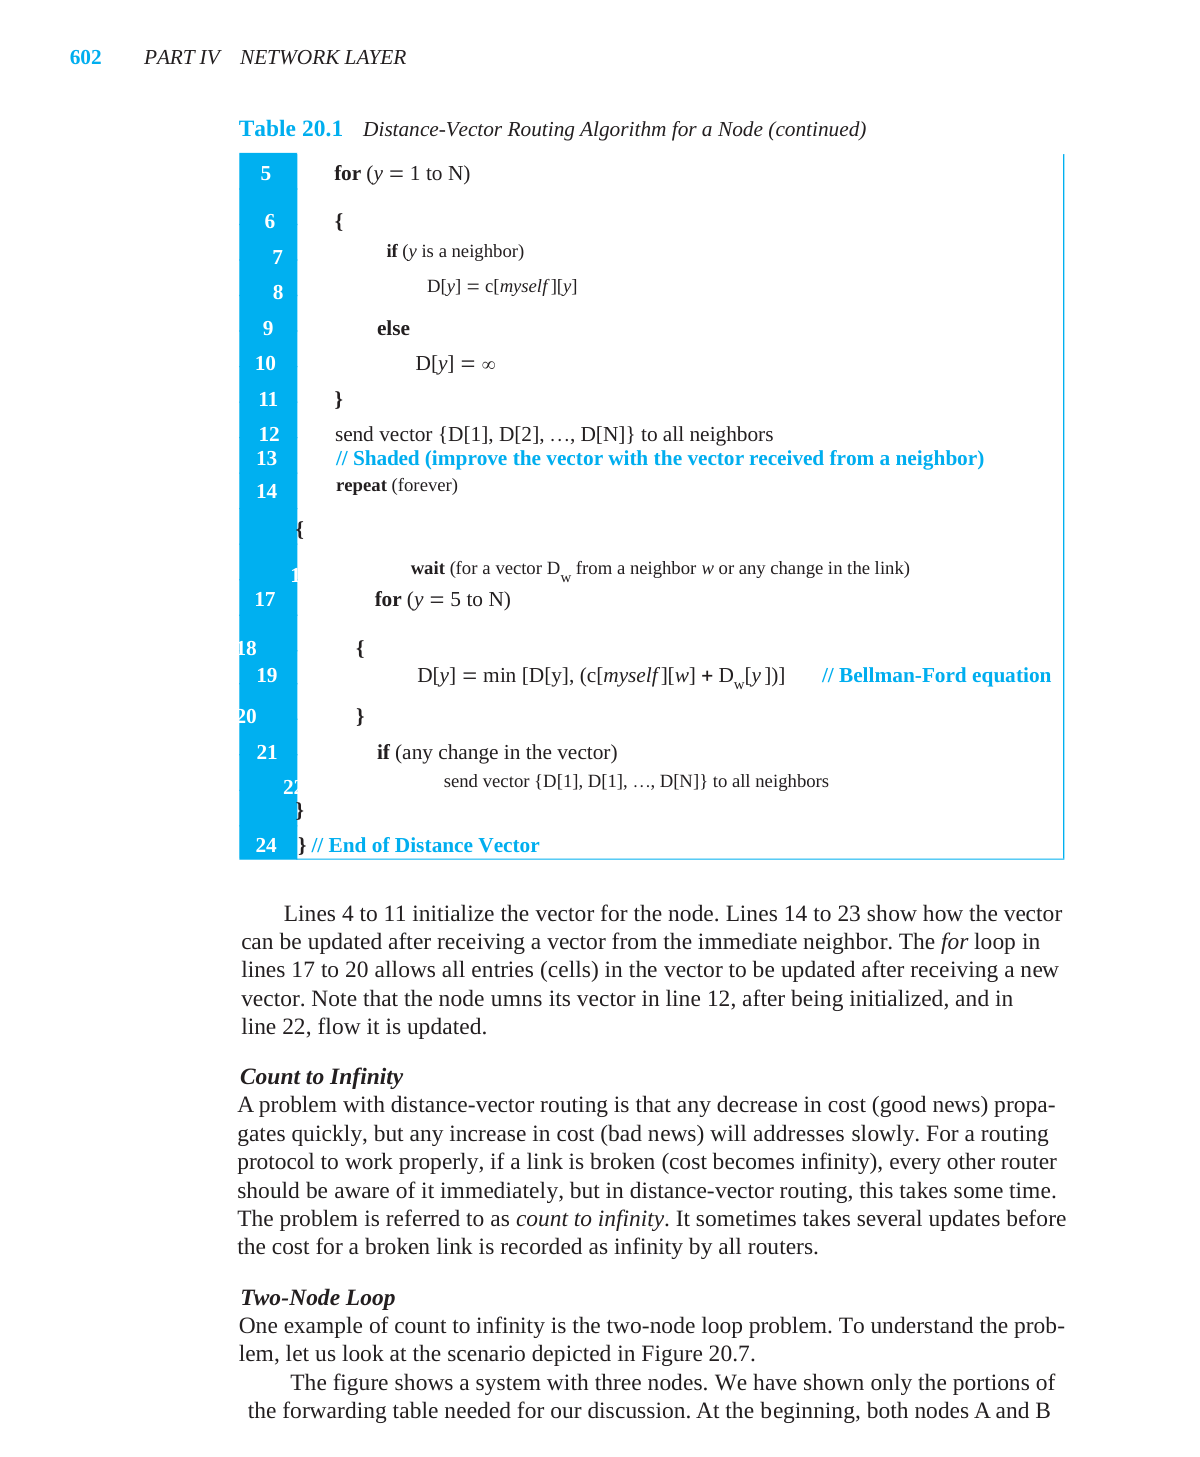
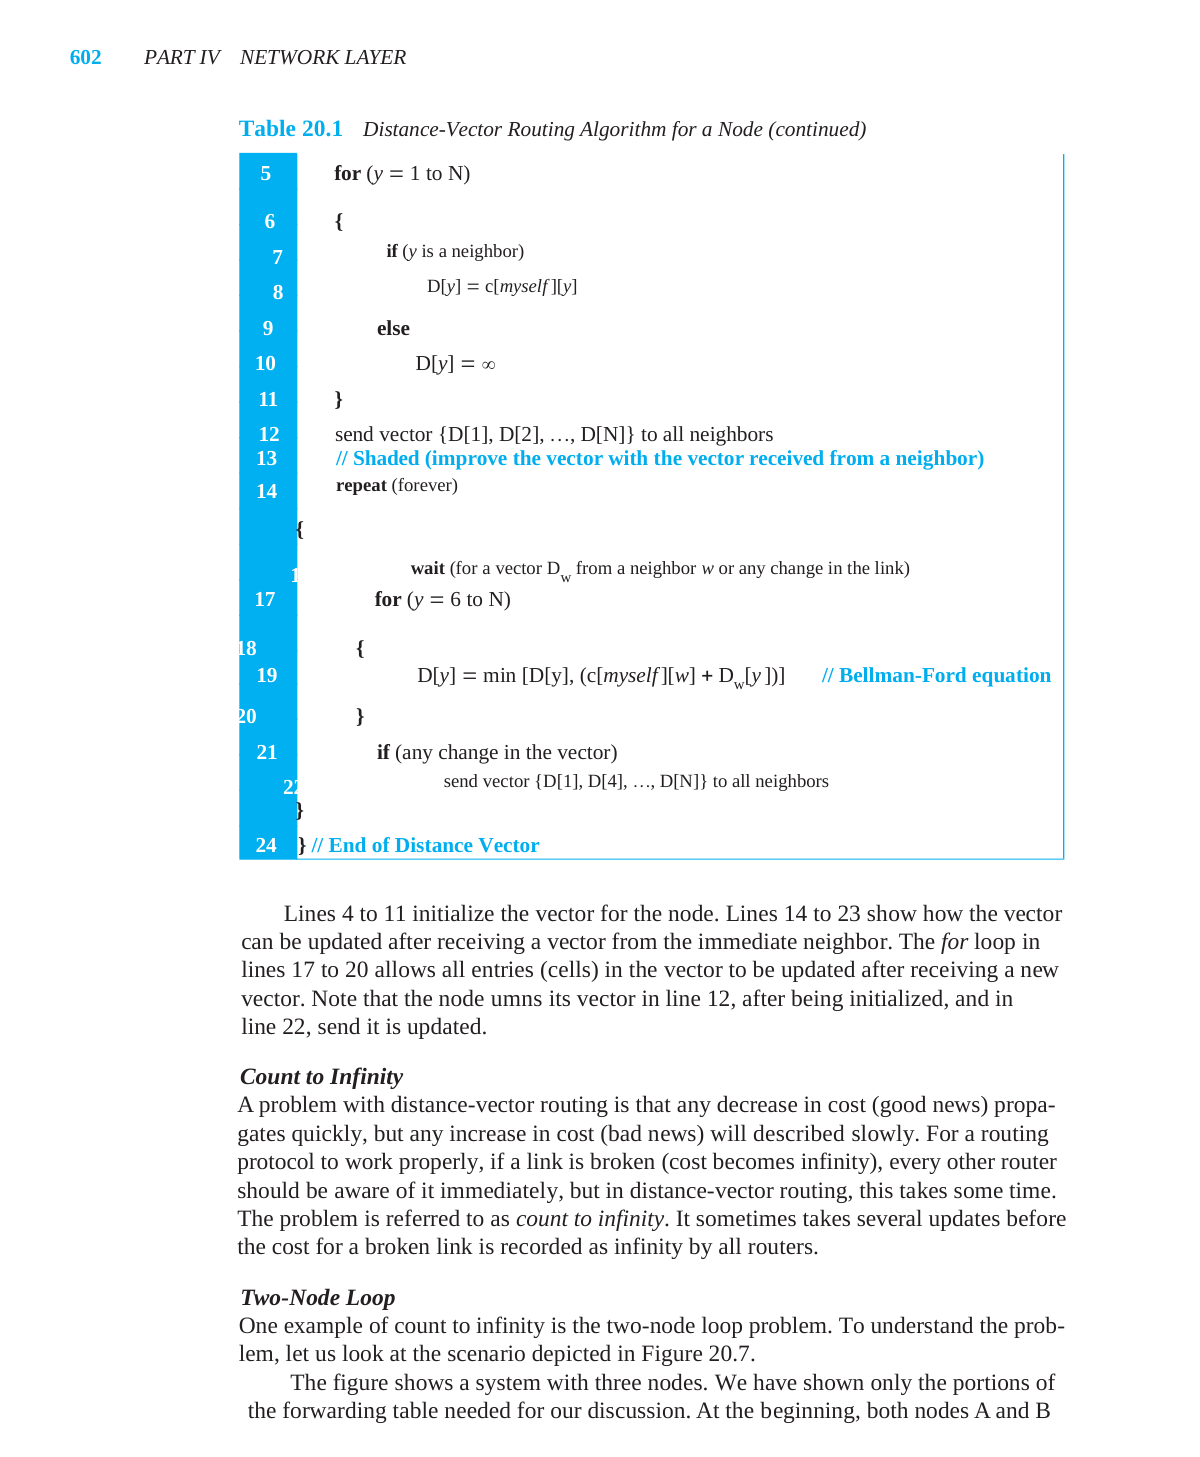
5 at (456, 600): 5 -> 6
D[1 D[1: D[1 -> D[4
line 22 flow: flow -> send
addresses: addresses -> described
